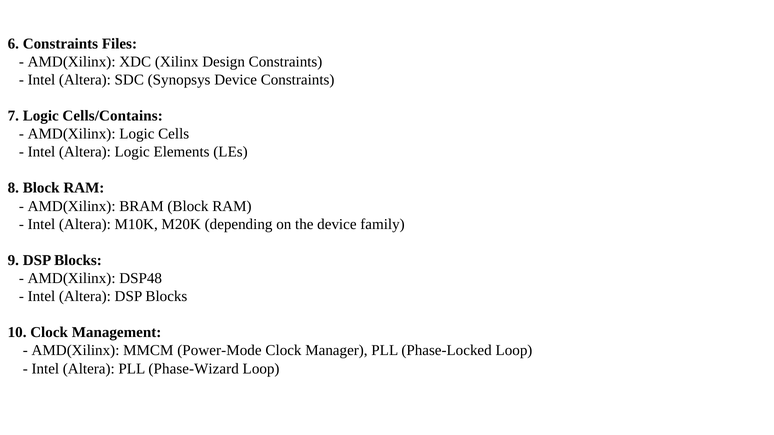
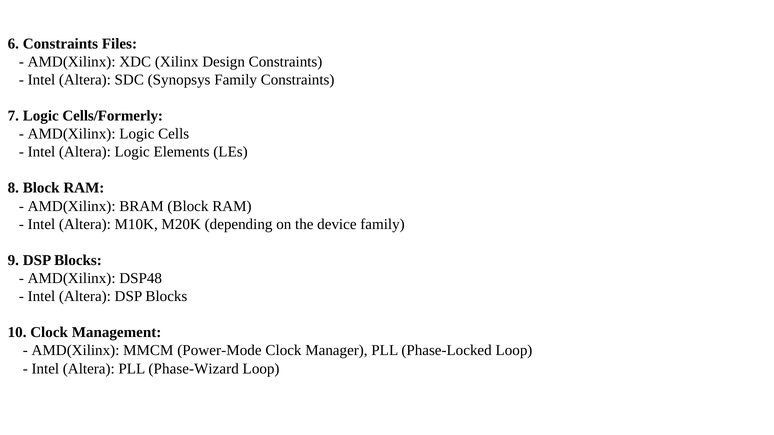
Synopsys Device: Device -> Family
Cells/Contains: Cells/Contains -> Cells/Formerly
